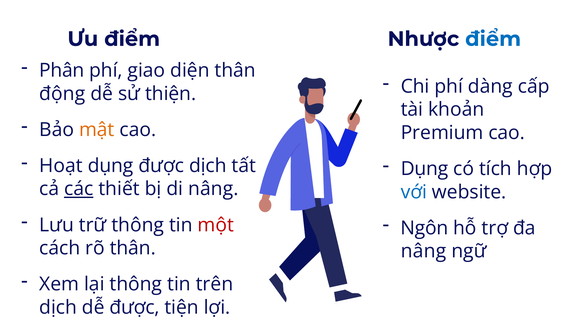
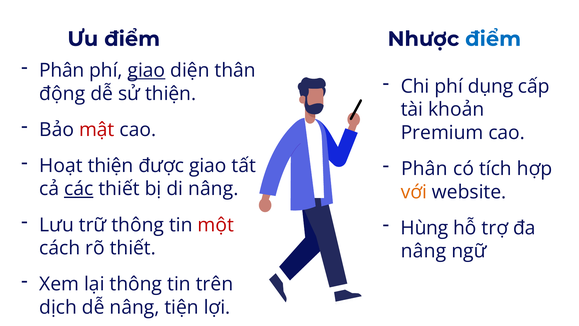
giao at (146, 70) underline: none -> present
dàng: dàng -> dụng
mật colour: orange -> red
Hoạt dụng: dụng -> thiện
được dịch: dịch -> giao
Dụng at (425, 169): Dụng -> Phân
với colour: blue -> orange
Ngôn: Ngôn -> Hùng
rõ thân: thân -> thiết
dễ được: được -> nâng
